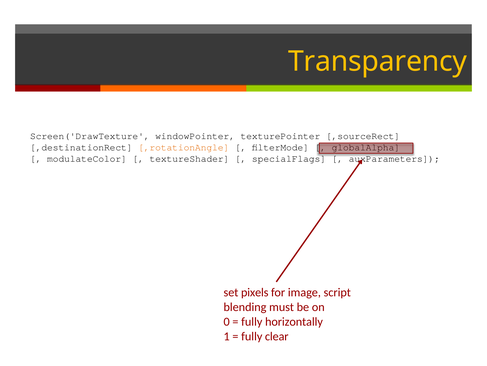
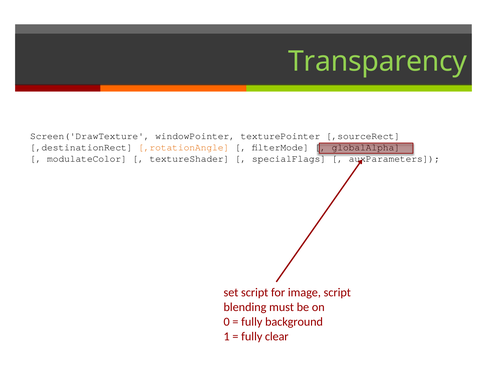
Transparency colour: yellow -> light green
set pixels: pixels -> script
horizontally: horizontally -> background
